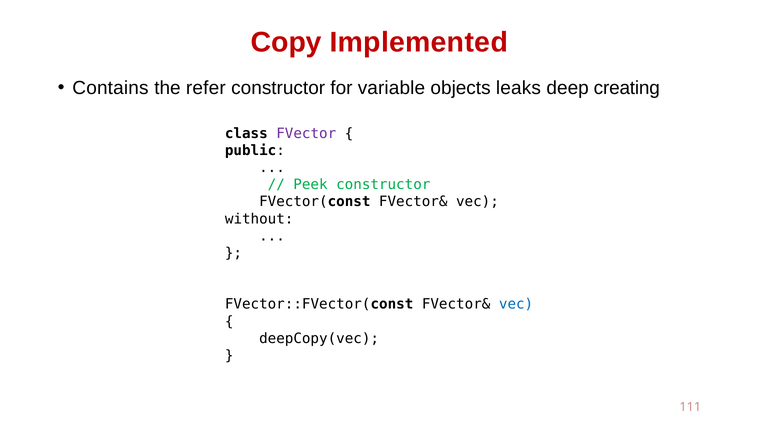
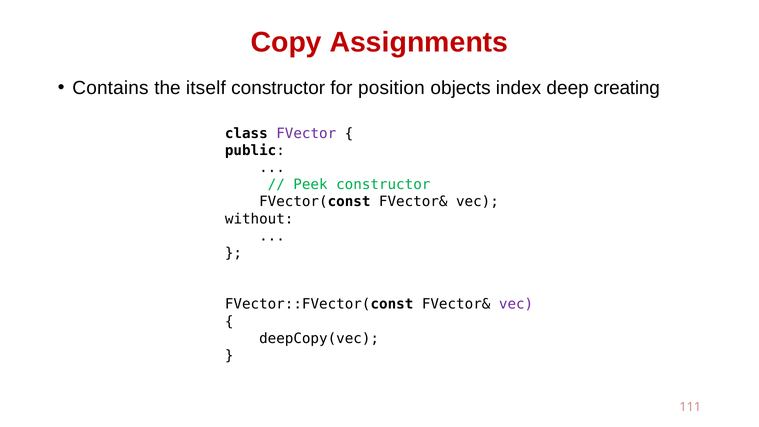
Implemented: Implemented -> Assignments
refer: refer -> itself
variable: variable -> position
leaks: leaks -> index
vec at (516, 304) colour: blue -> purple
